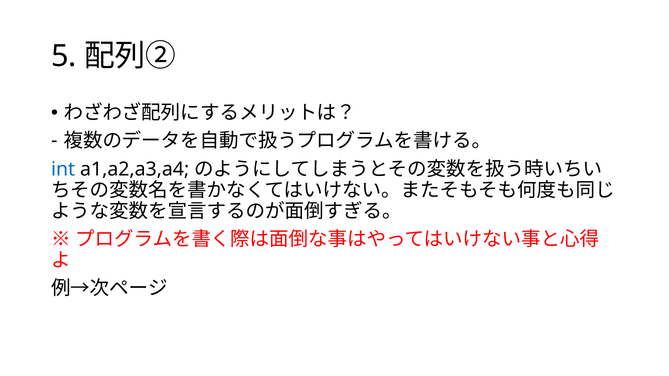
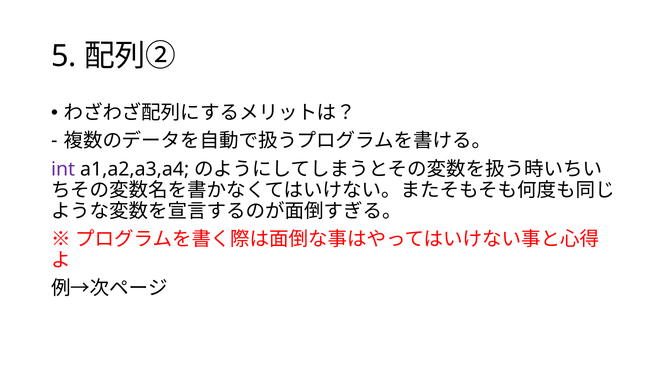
int colour: blue -> purple
